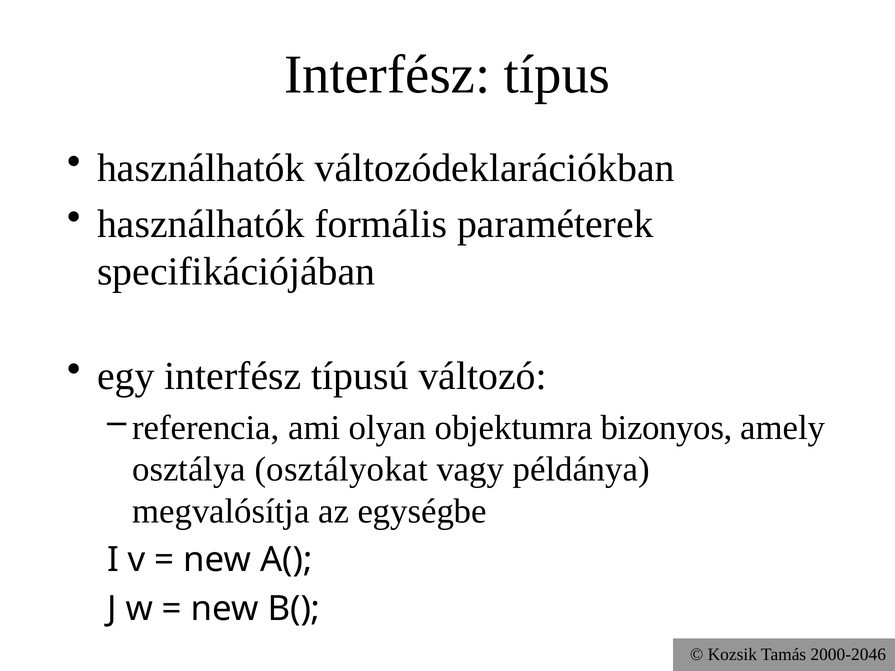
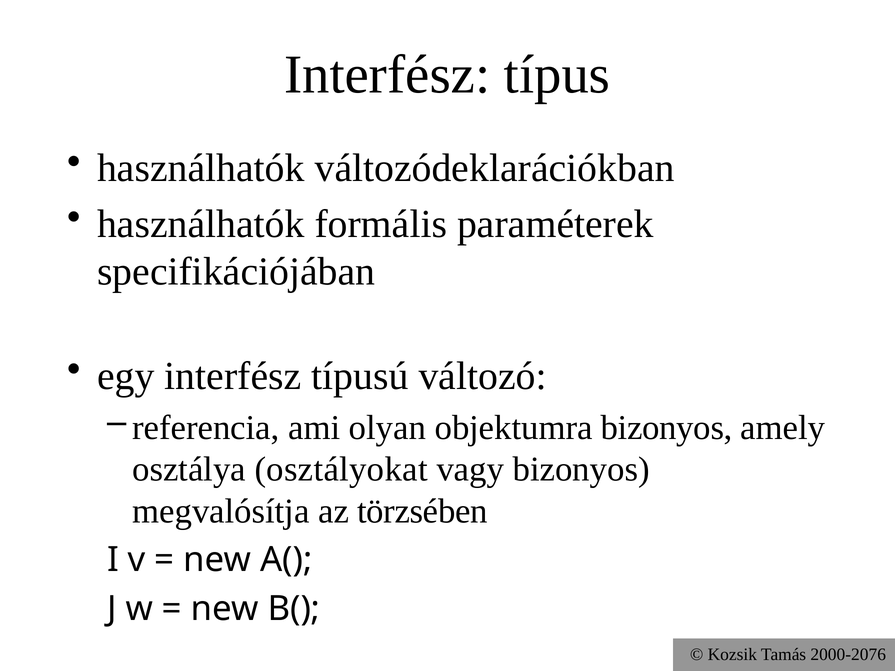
vagy példánya: példánya -> bizonyos
egységbe: egységbe -> törzsében
2000-2046: 2000-2046 -> 2000-2076
